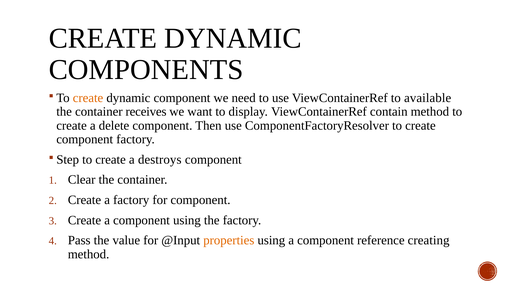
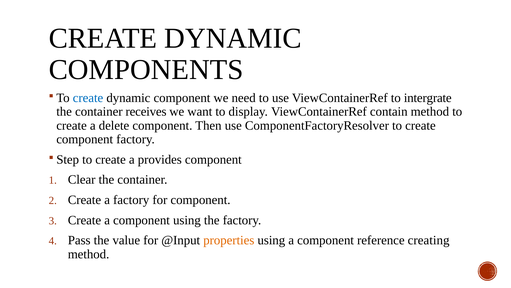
create at (88, 98) colour: orange -> blue
available: available -> intergrate
destroys: destroys -> provides
